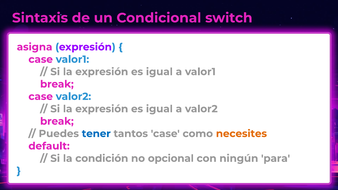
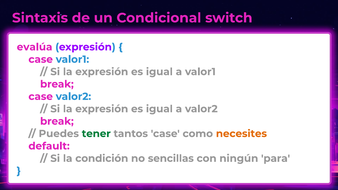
asigna: asigna -> evalúa
tener colour: blue -> green
opcional: opcional -> sencillas
